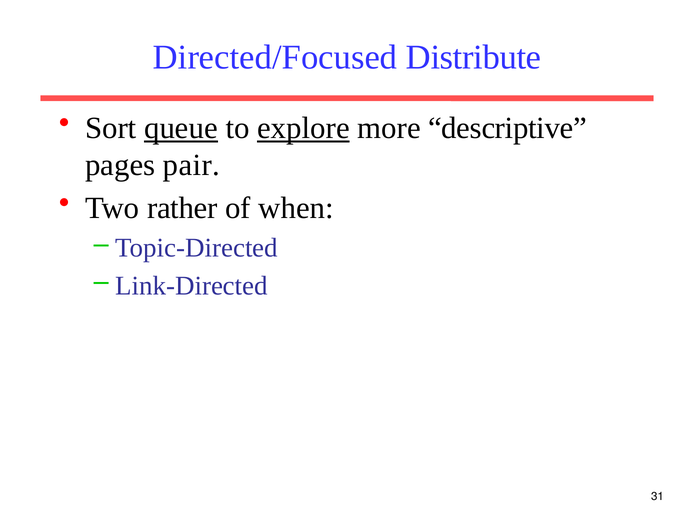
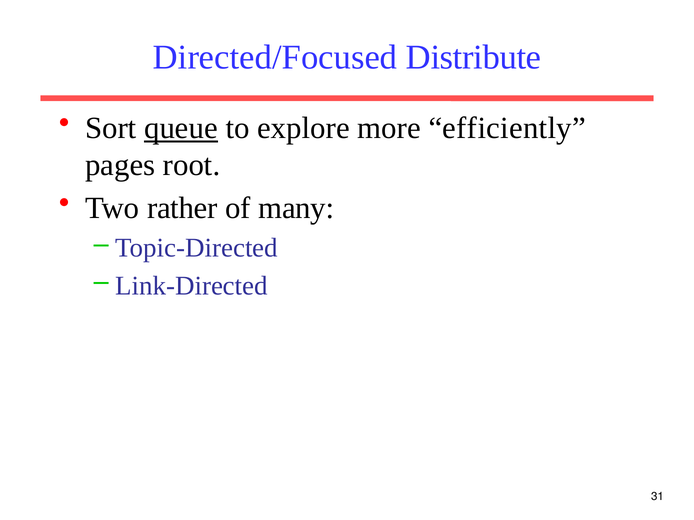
explore underline: present -> none
descriptive: descriptive -> efficiently
pair: pair -> root
when: when -> many
